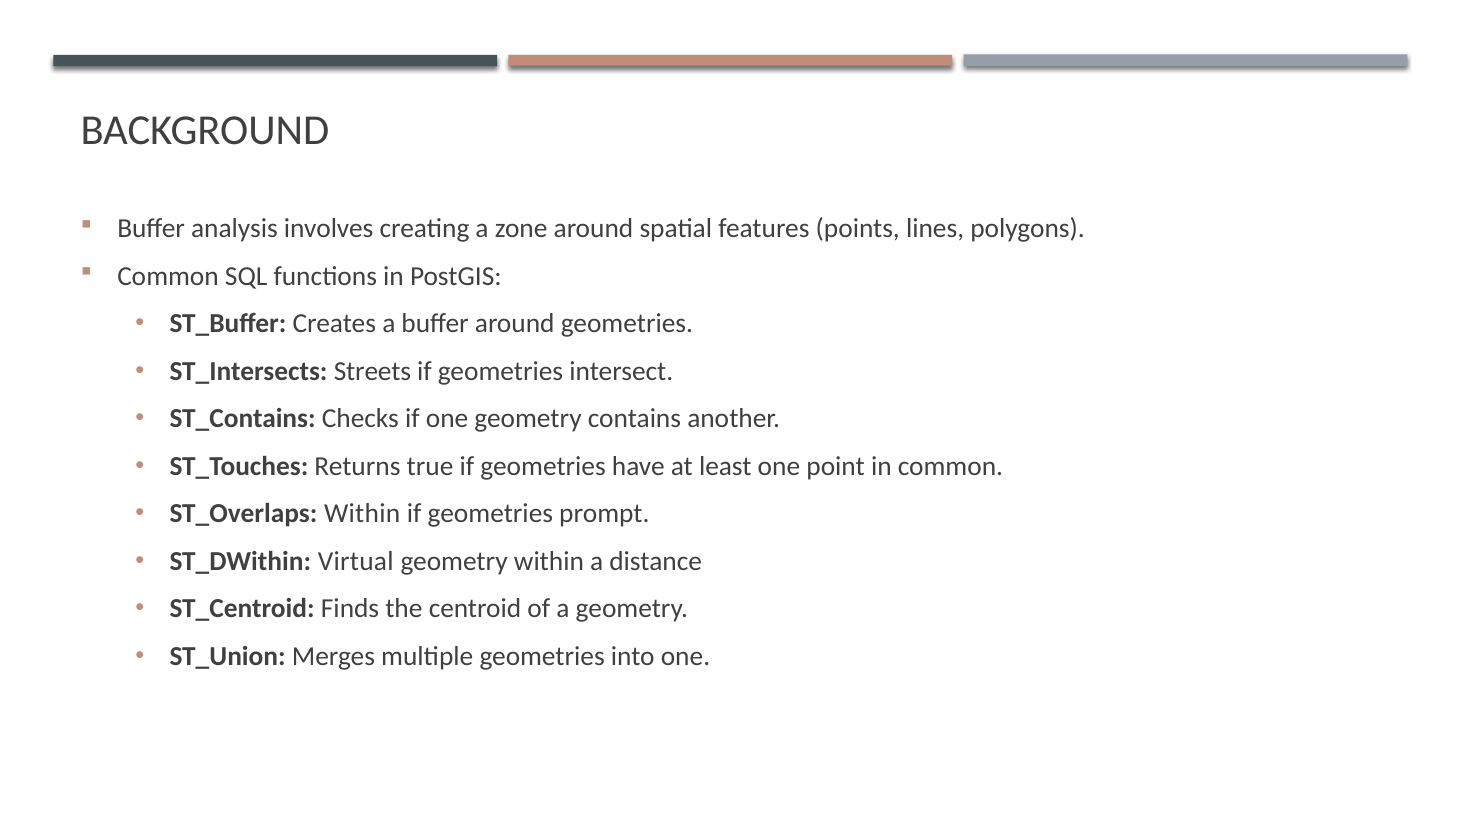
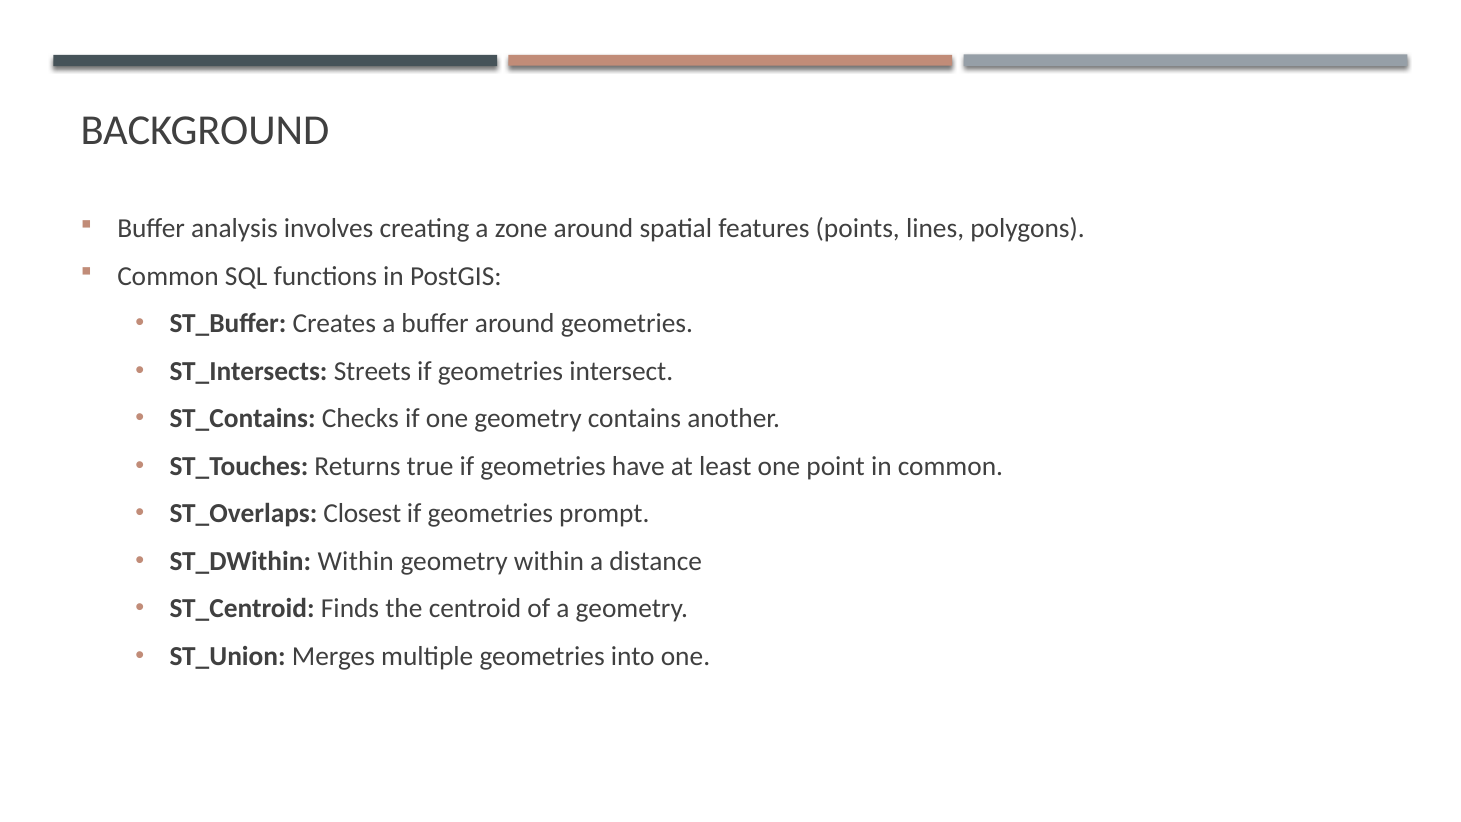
ST_Overlaps Within: Within -> Closest
ST_DWithin Virtual: Virtual -> Within
